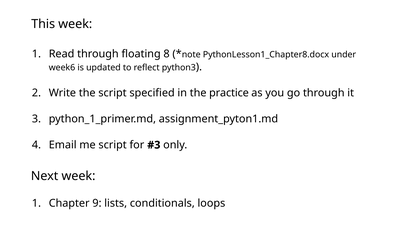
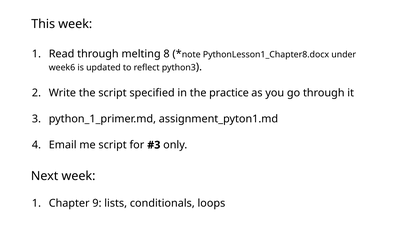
floating: floating -> melting
